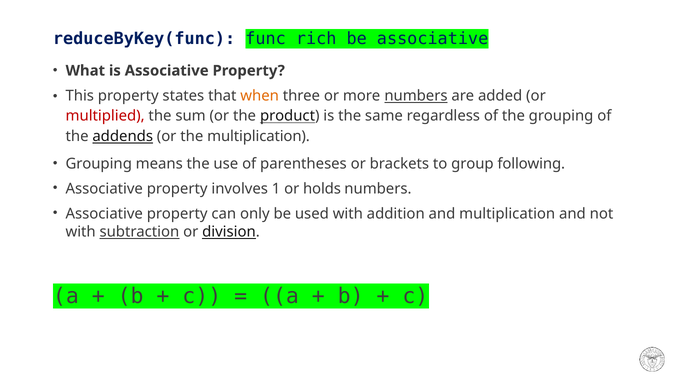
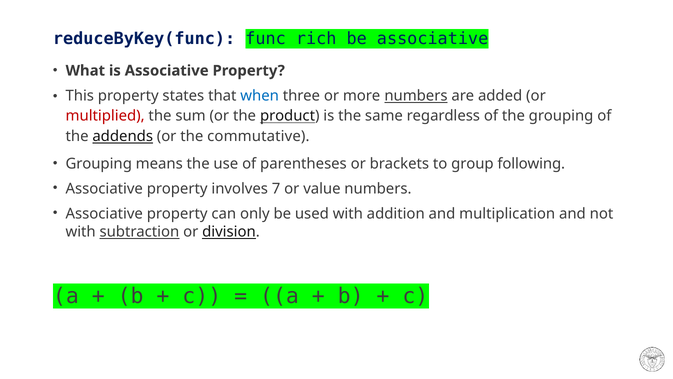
when colour: orange -> blue
the multiplication: multiplication -> commutative
1: 1 -> 7
holds: holds -> value
